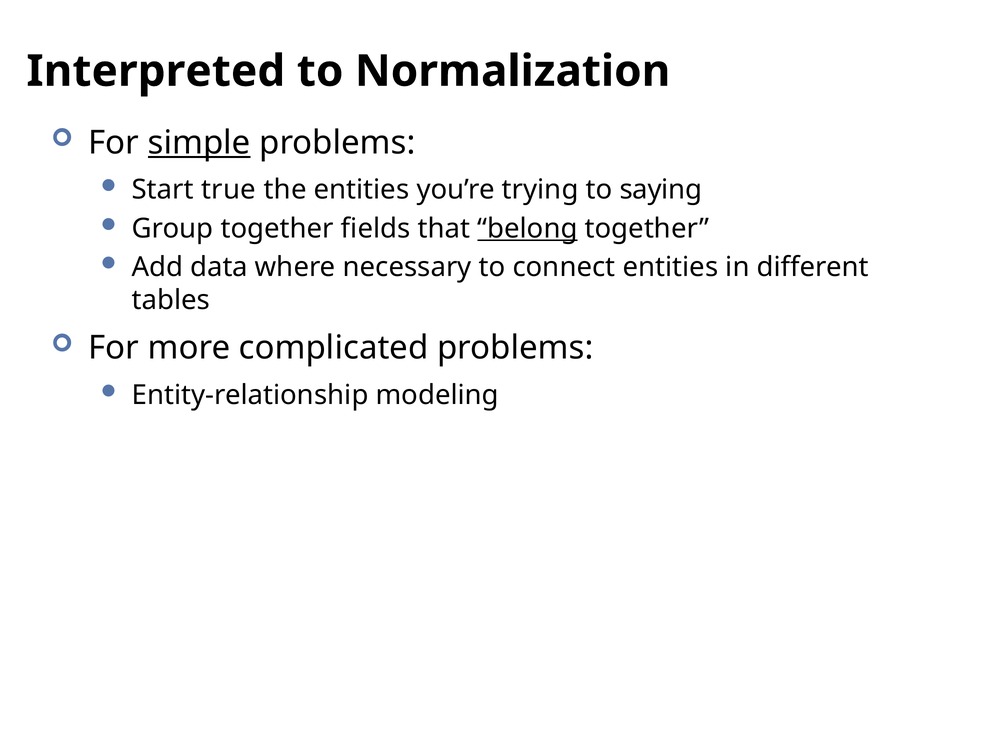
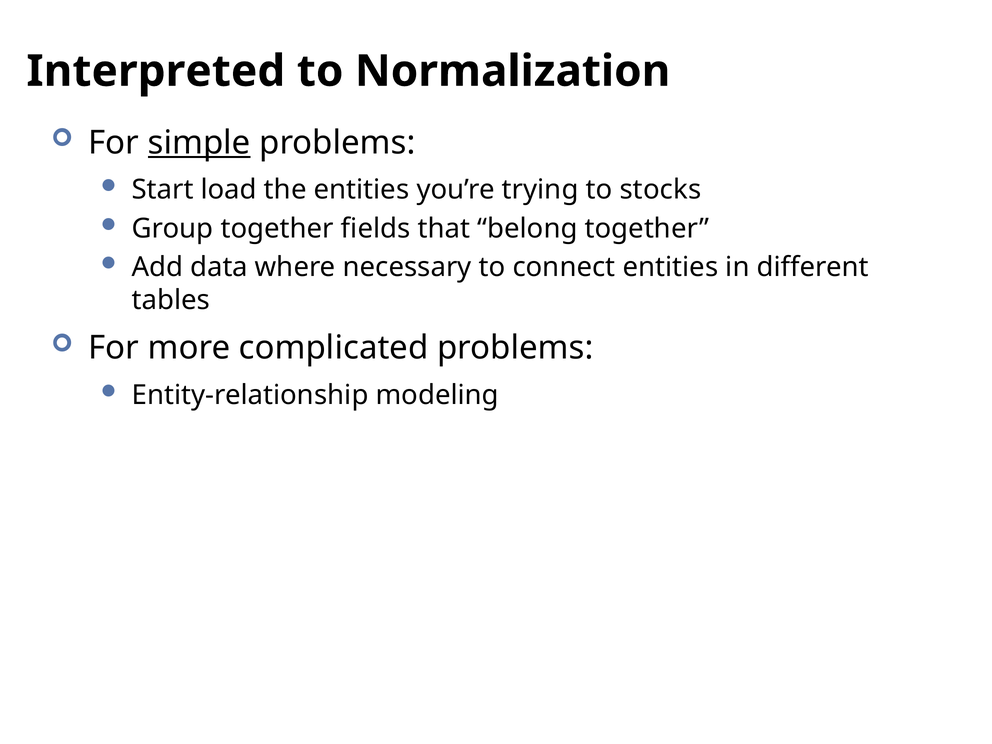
true: true -> load
saying: saying -> stocks
belong underline: present -> none
